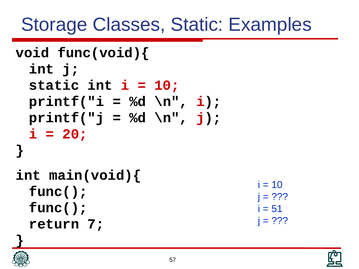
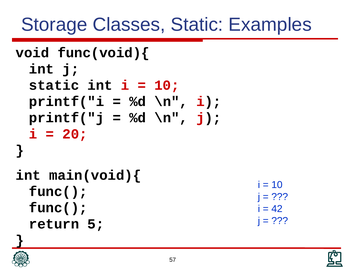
51: 51 -> 42
7: 7 -> 5
